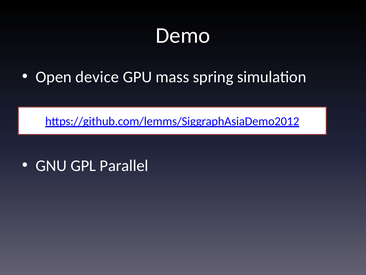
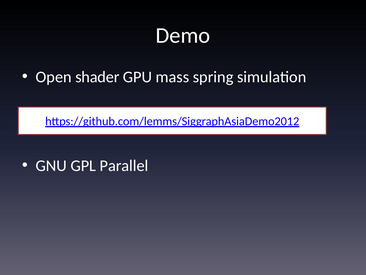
device: device -> shader
